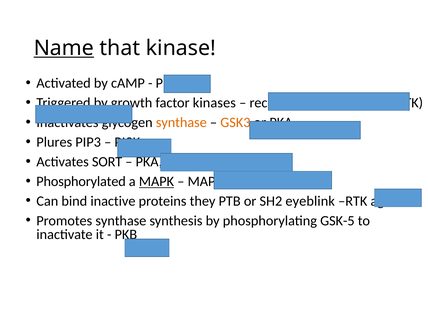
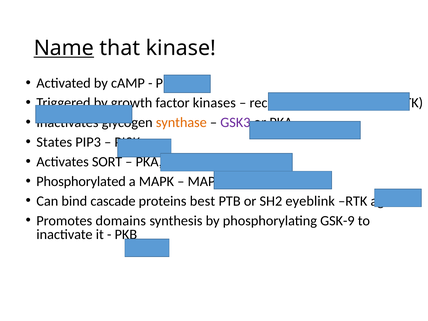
GSK3 colour: orange -> purple
Plures: Plures -> States
MAPK at (156, 182) underline: present -> none
inactive: inactive -> cascade
they: they -> best
Promotes synthase: synthase -> domains
GSK-5: GSK-5 -> GSK-9
